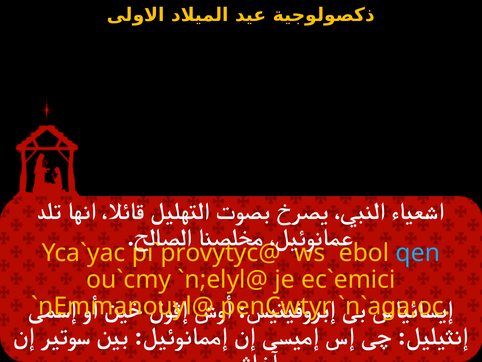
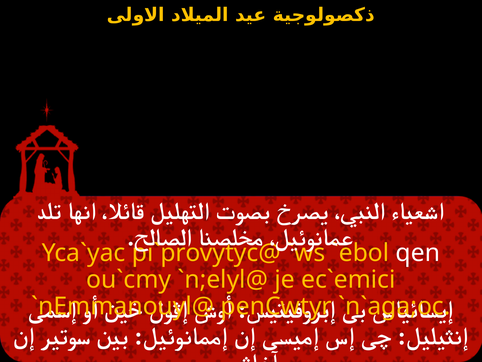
qen colour: light blue -> white
